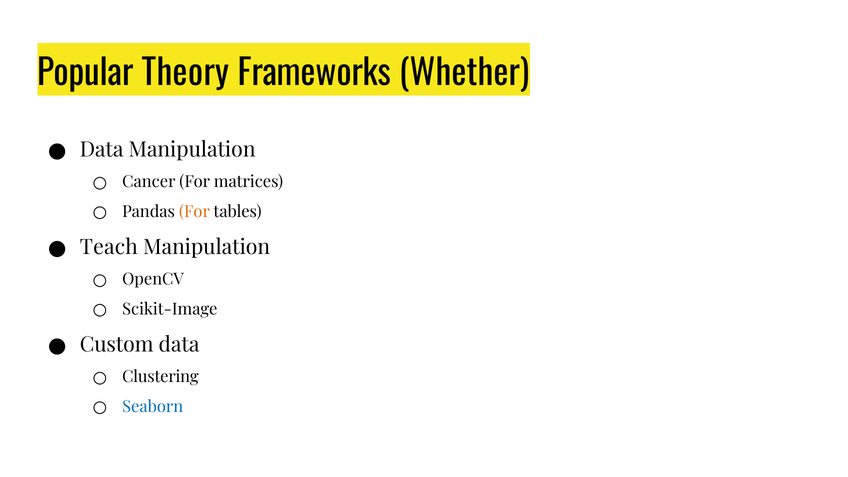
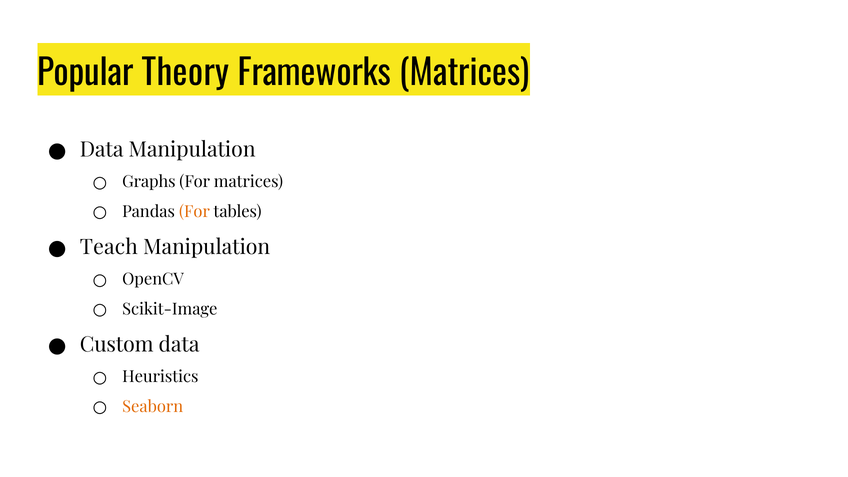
Frameworks Whether: Whether -> Matrices
Cancer: Cancer -> Graphs
Clustering: Clustering -> Heuristics
Seaborn colour: blue -> orange
